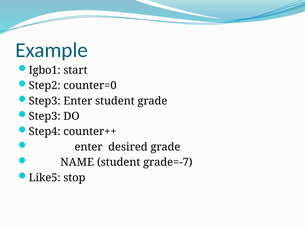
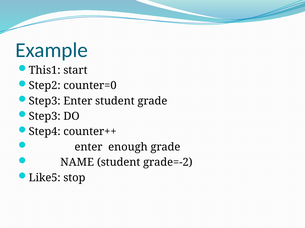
Igbo1: Igbo1 -> This1
desired: desired -> enough
grade=-7: grade=-7 -> grade=-2
